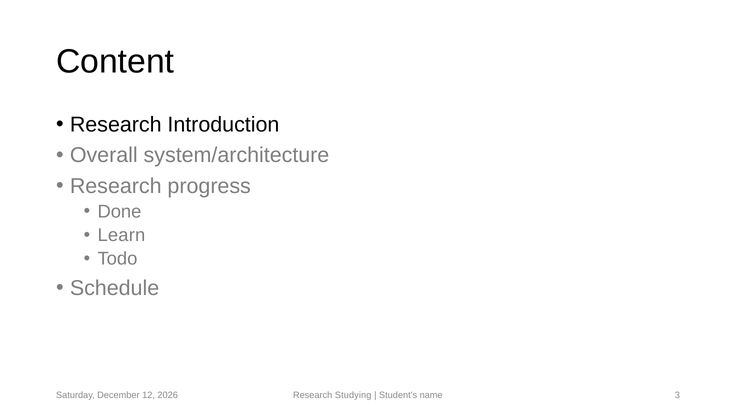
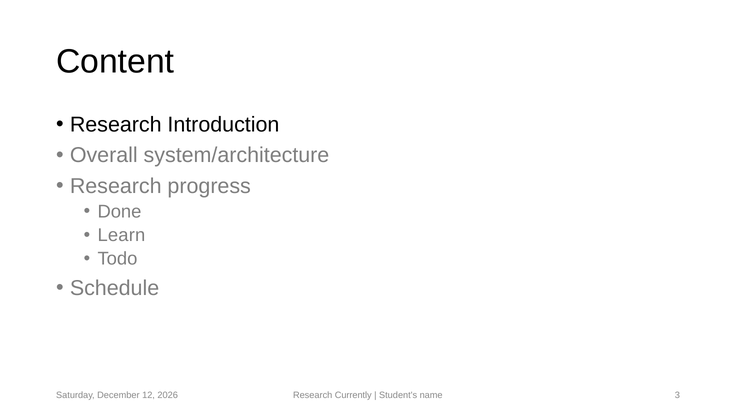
Studying: Studying -> Currently
